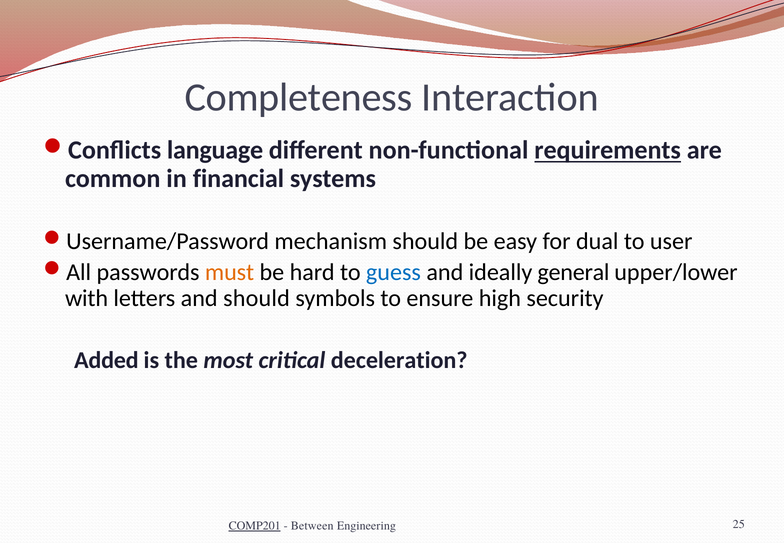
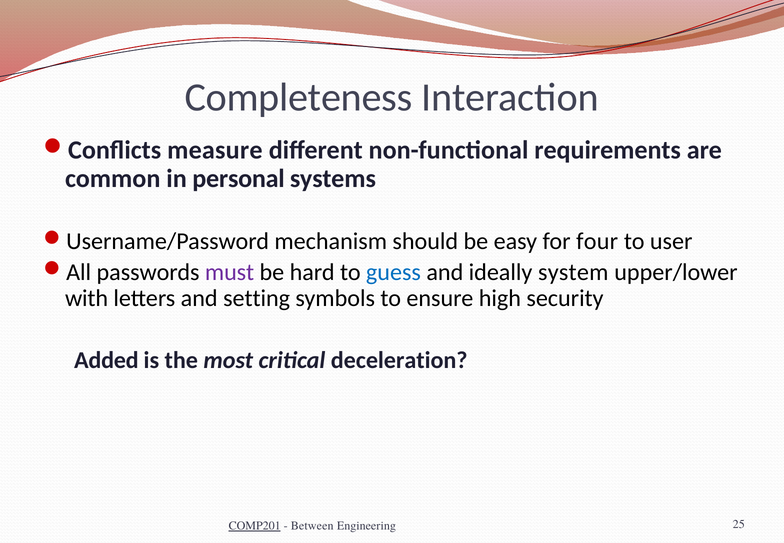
language: language -> measure
requirements underline: present -> none
financial: financial -> personal
dual: dual -> four
must colour: orange -> purple
general: general -> system
and should: should -> setting
